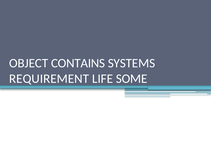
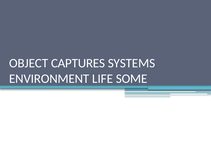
CONTAINS: CONTAINS -> CAPTURES
REQUIREMENT: REQUIREMENT -> ENVIRONMENT
